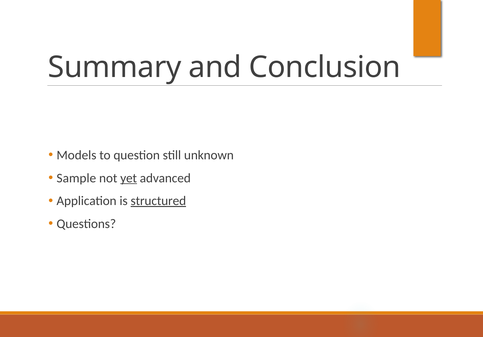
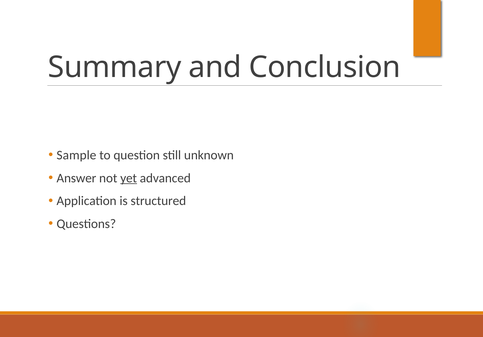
Models: Models -> Sample
Sample: Sample -> Answer
structured underline: present -> none
